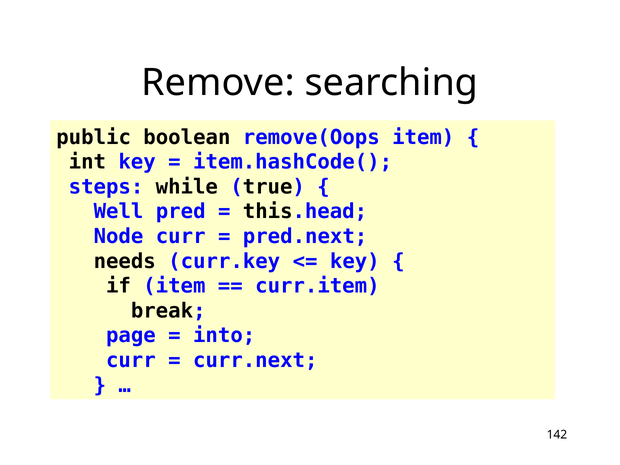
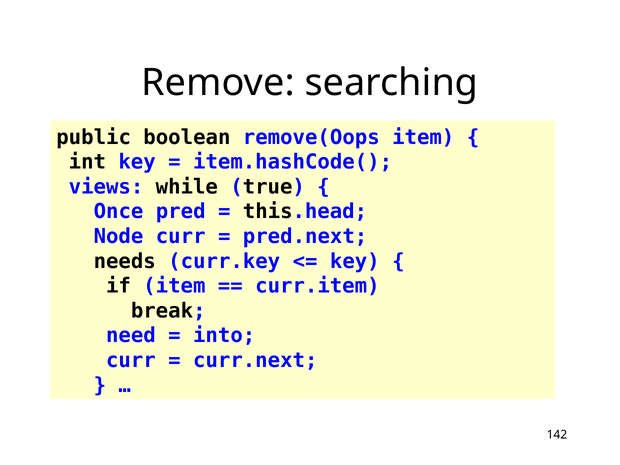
steps: steps -> views
Well: Well -> Once
page: page -> need
